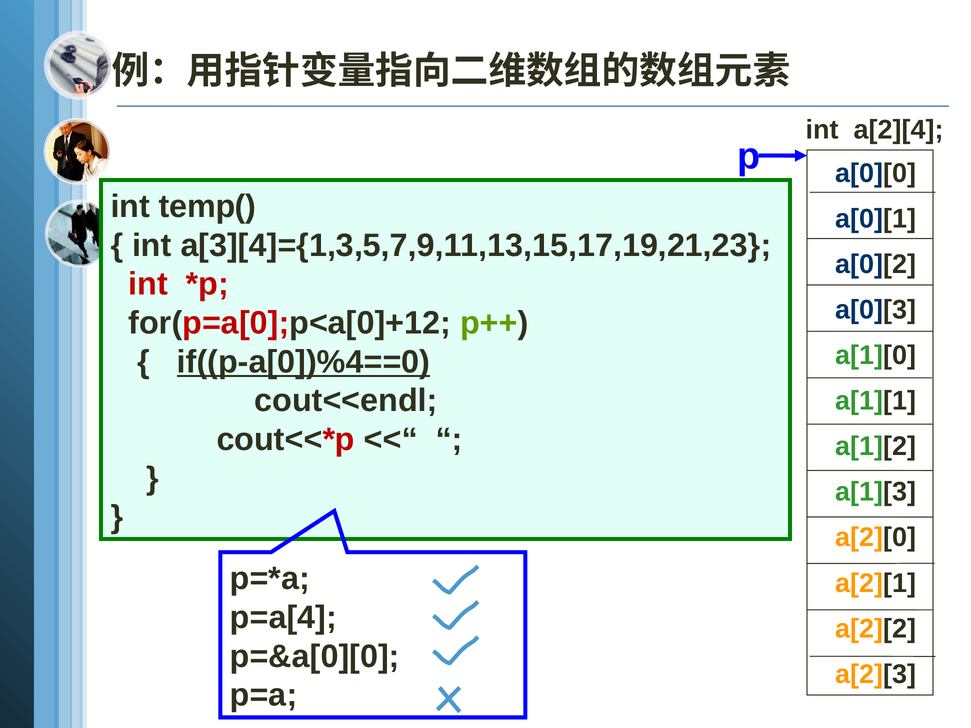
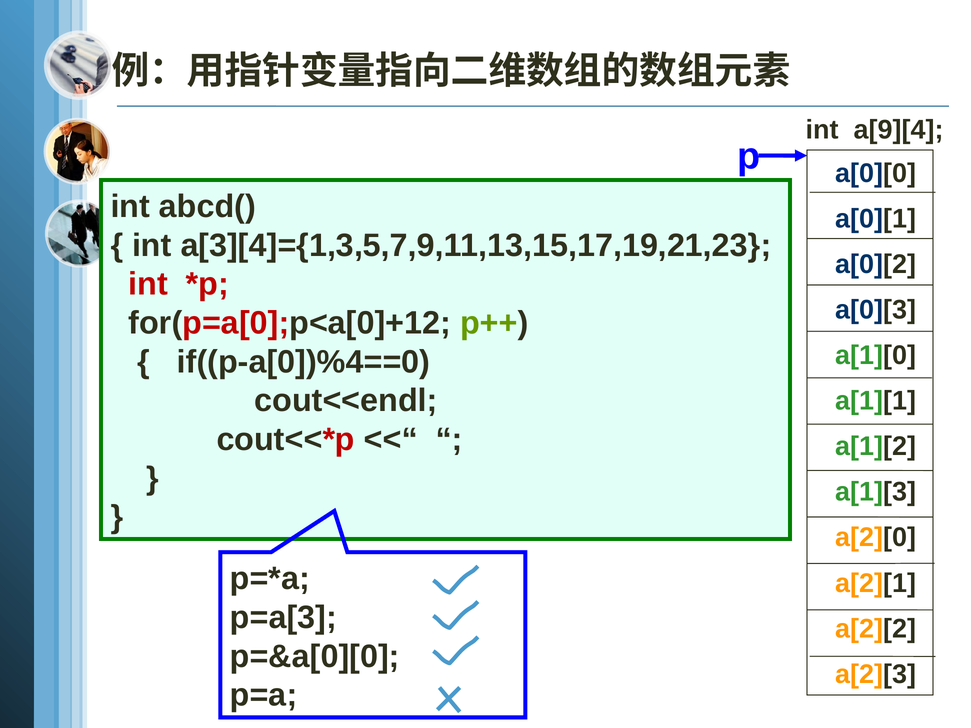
a[2][4: a[2][4 -> a[9][4
temp(: temp( -> abcd(
if((p-a[0])%4==0 underline: present -> none
p=a[4: p=a[4 -> p=a[3
